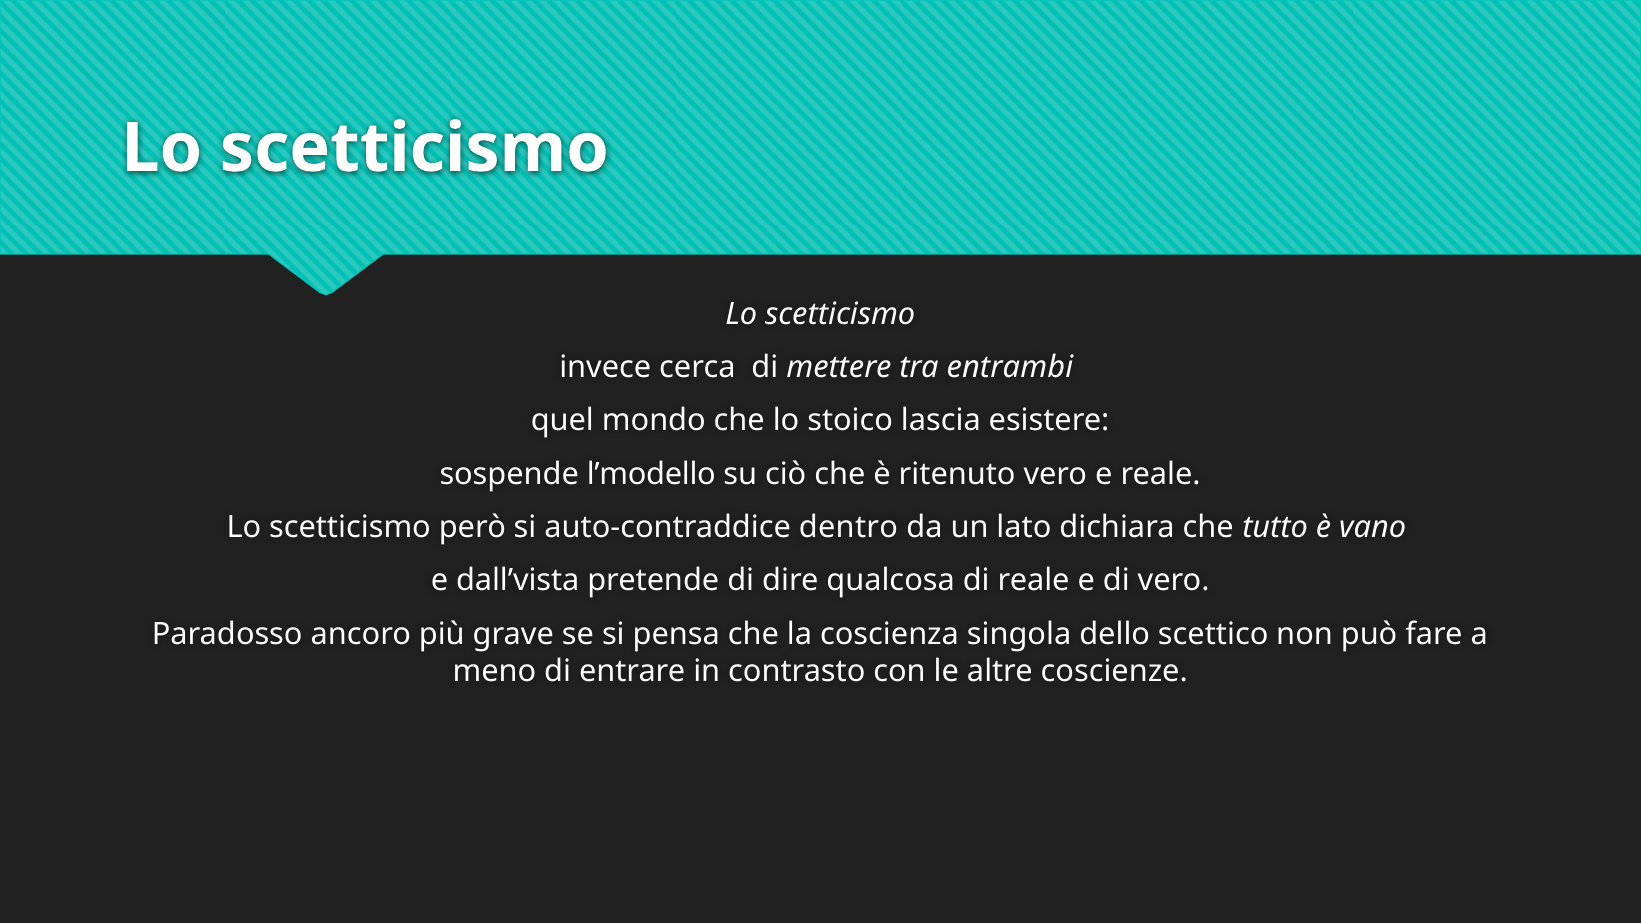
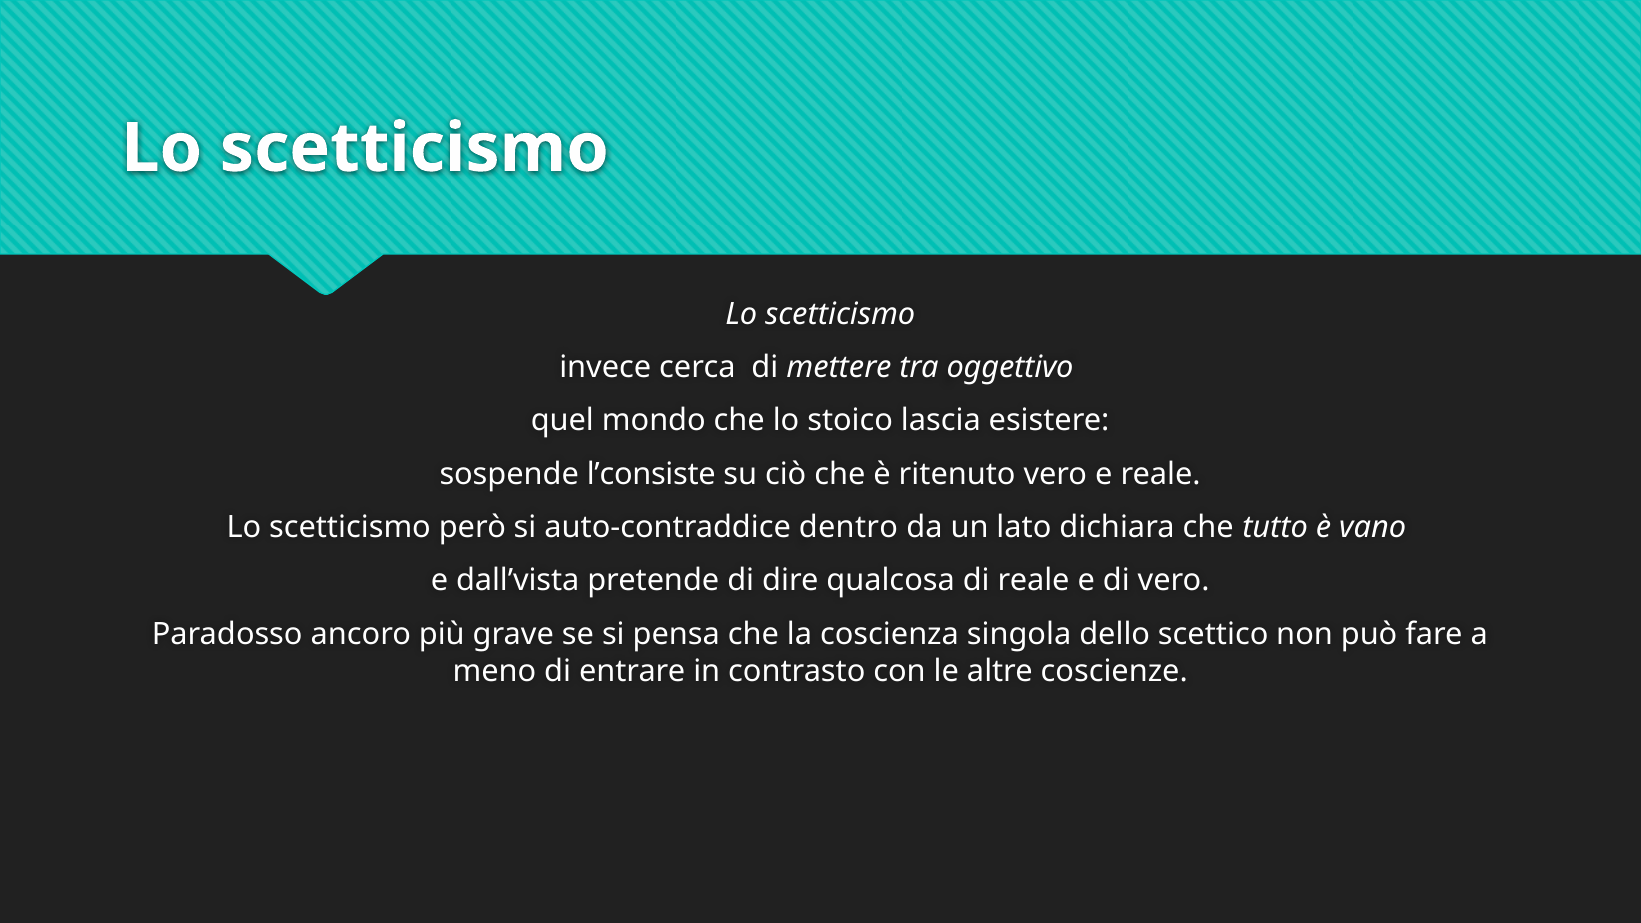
entrambi: entrambi -> oggettivo
l’modello: l’modello -> l’consiste
